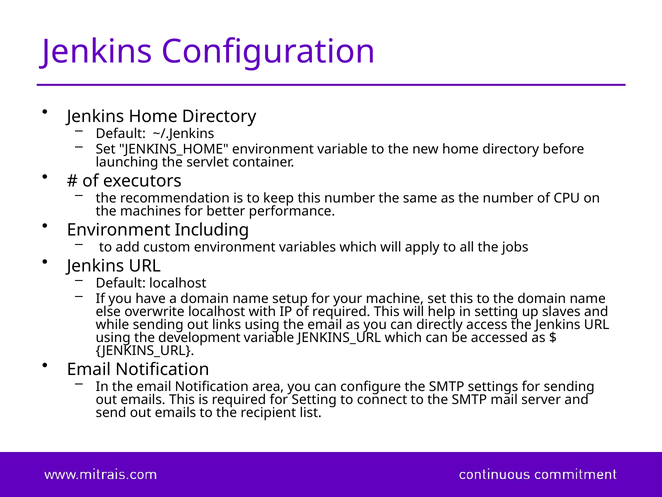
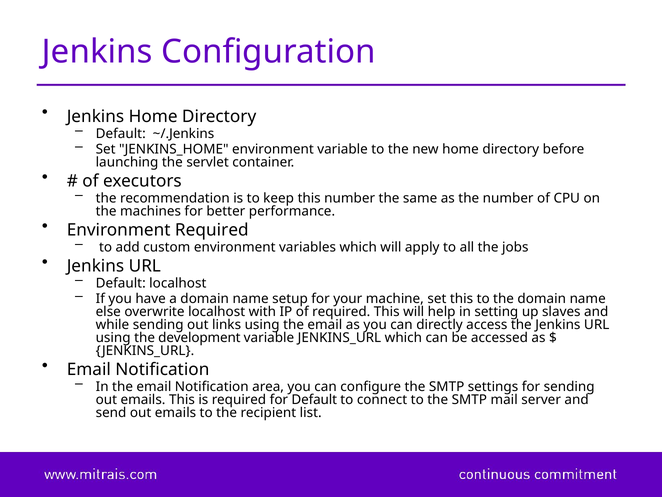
Including at (212, 230): Including -> Required
for Setting: Setting -> Default
